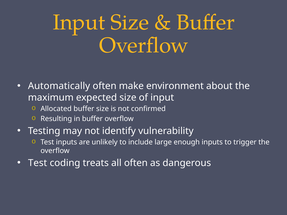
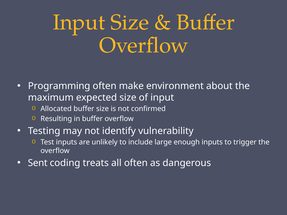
Automatically: Automatically -> Programming
Test at (38, 163): Test -> Sent
